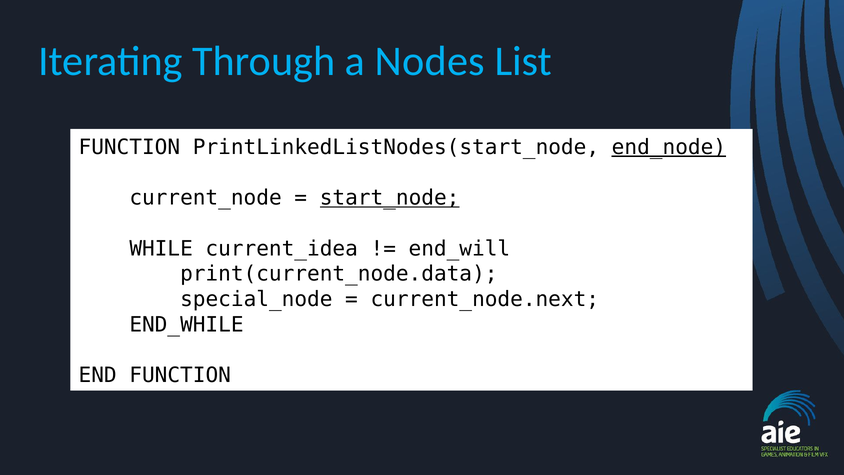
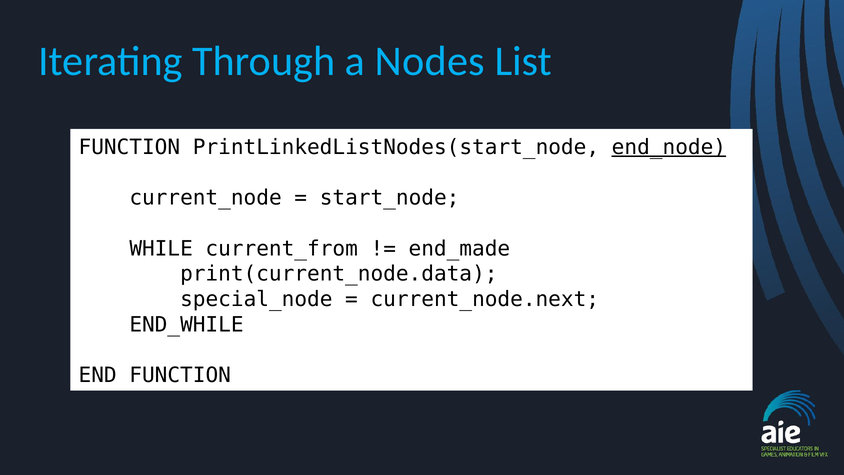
start_node underline: present -> none
current_idea: current_idea -> current_from
end_will: end_will -> end_made
